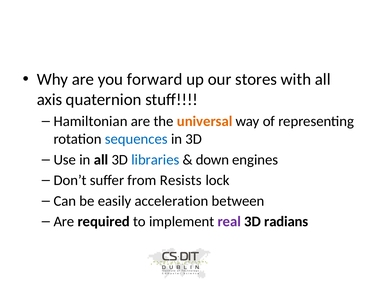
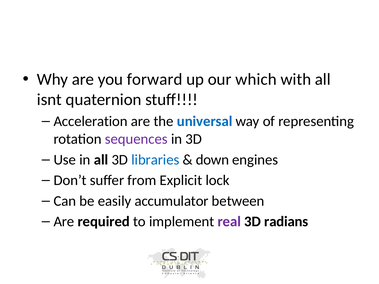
stores: stores -> which
axis: axis -> isnt
Hamiltonian: Hamiltonian -> Acceleration
universal colour: orange -> blue
sequences colour: blue -> purple
Resists: Resists -> Explicit
acceleration: acceleration -> accumulator
